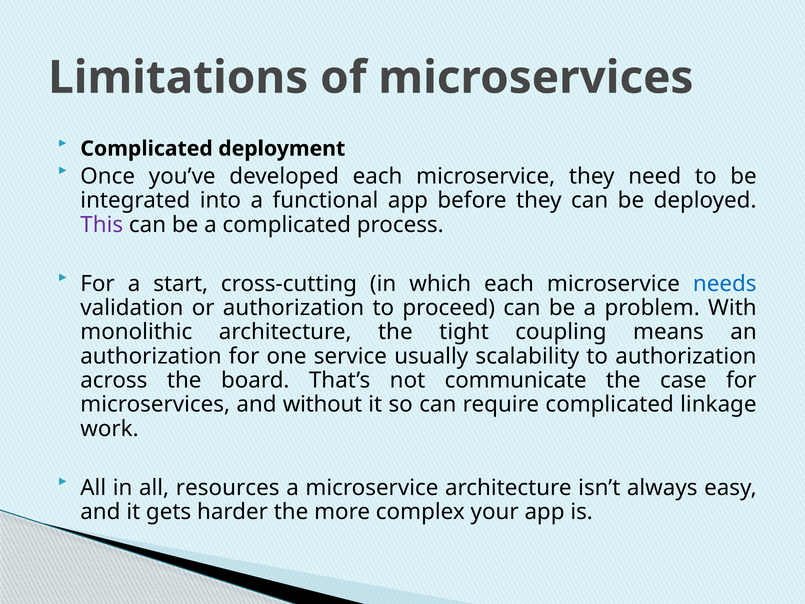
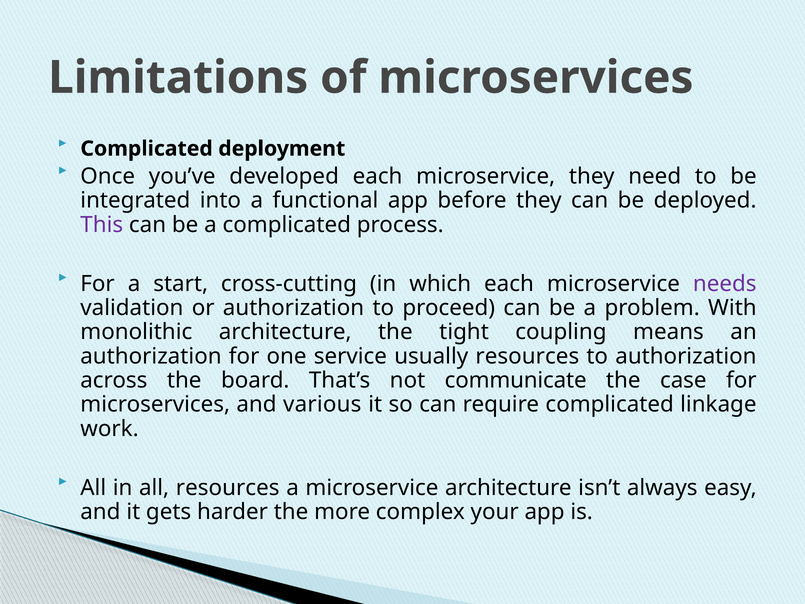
needs colour: blue -> purple
usually scalability: scalability -> resources
without: without -> various
